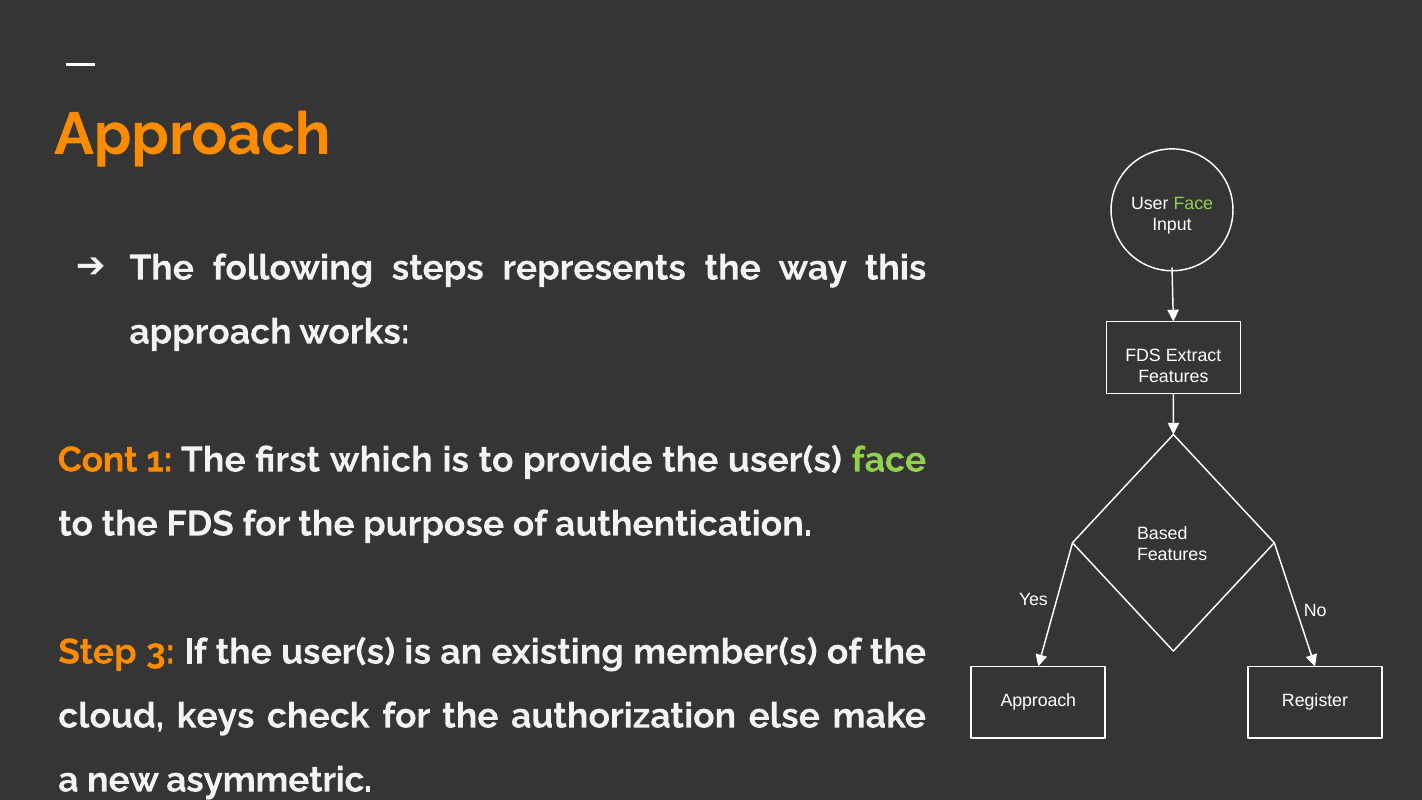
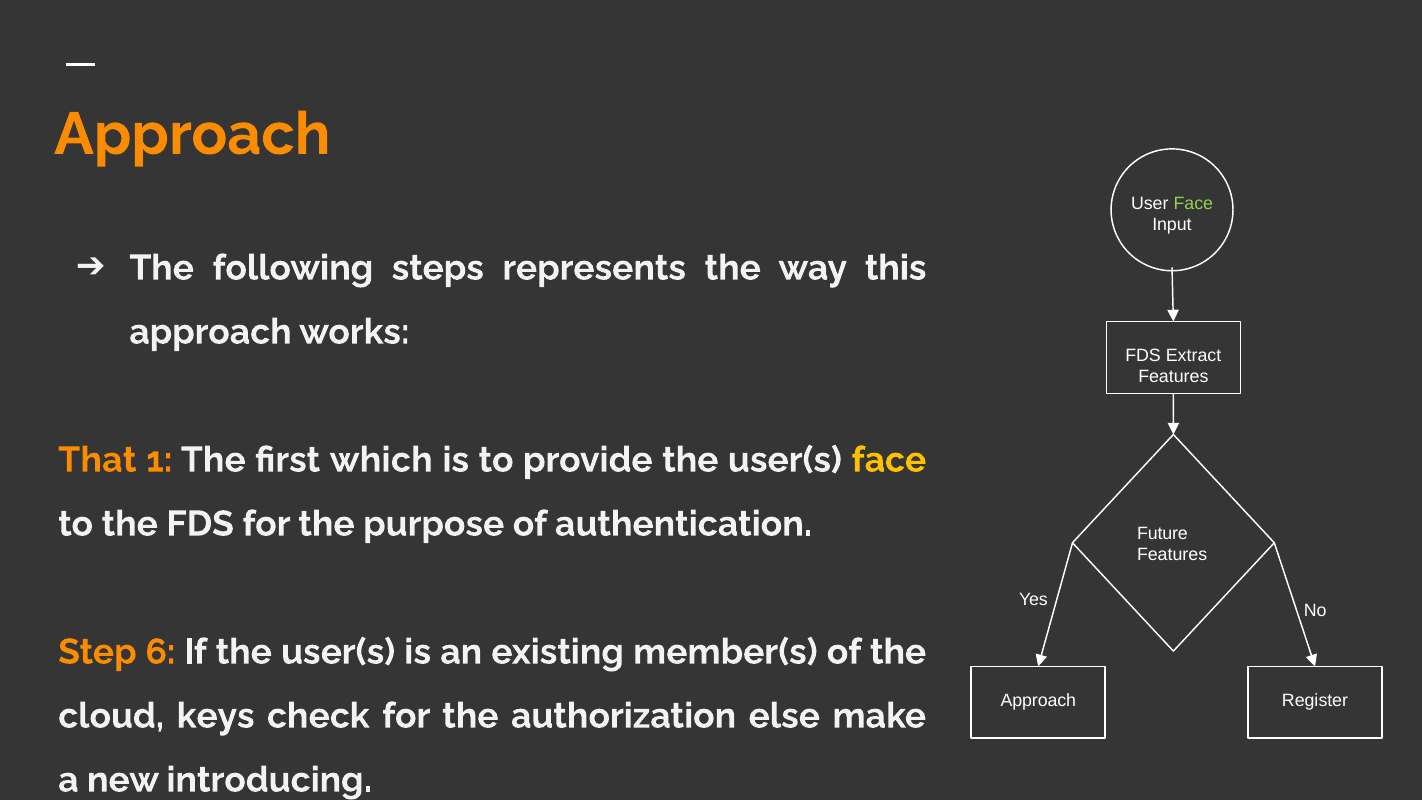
Cont: Cont -> That
face at (889, 460) colour: light green -> yellow
Based: Based -> Future
3: 3 -> 6
asymmetric: asymmetric -> introducing
